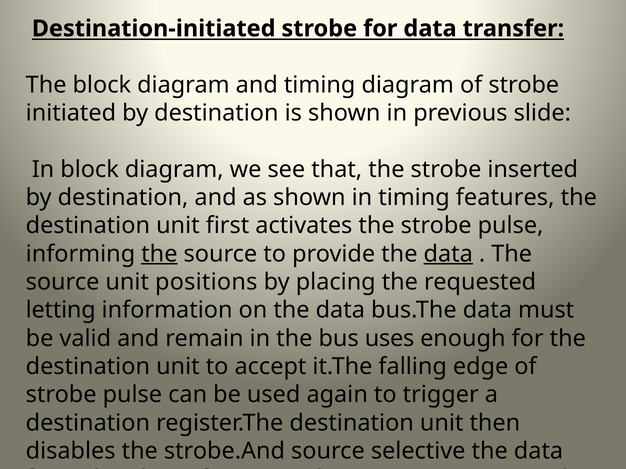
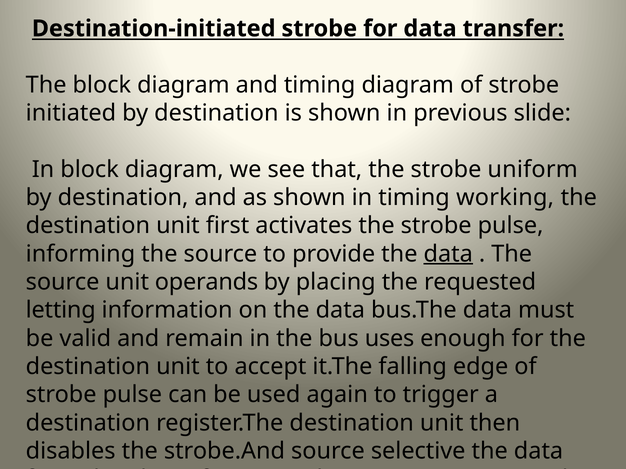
inserted: inserted -> uniform
features: features -> working
the at (159, 254) underline: present -> none
positions: positions -> operands
